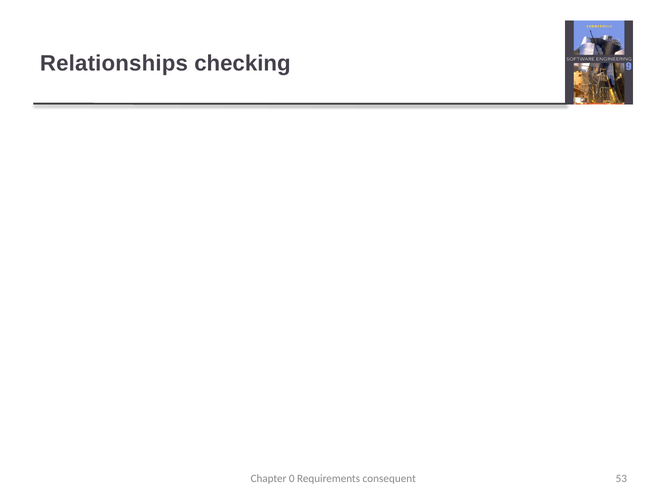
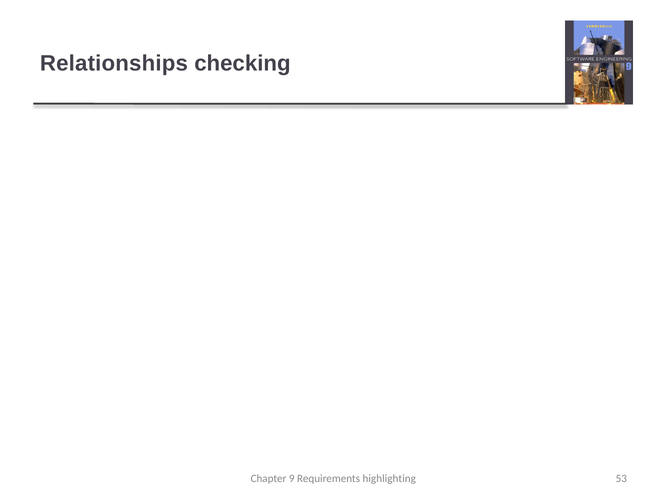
0: 0 -> 9
consequent: consequent -> highlighting
